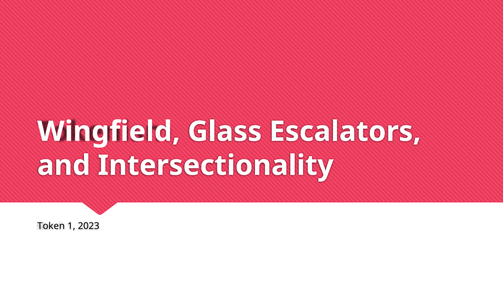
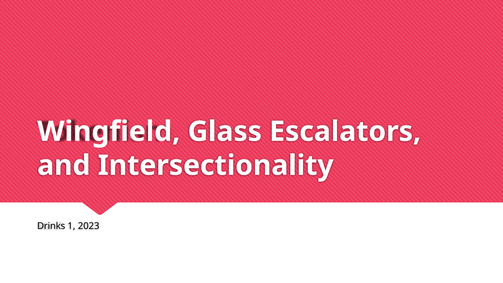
Token: Token -> Drinks
